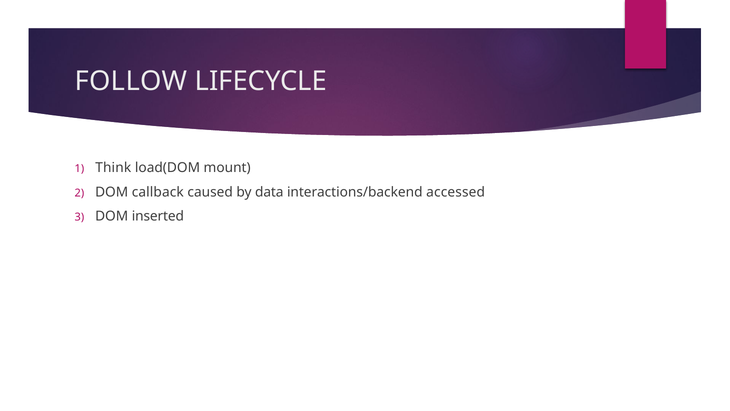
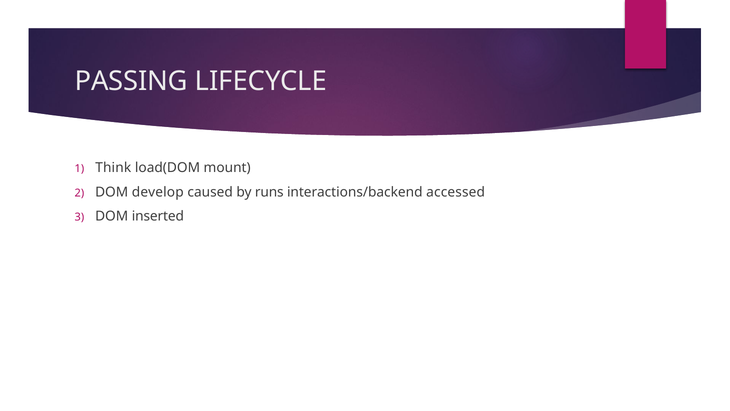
FOLLOW: FOLLOW -> PASSING
callback: callback -> develop
data: data -> runs
